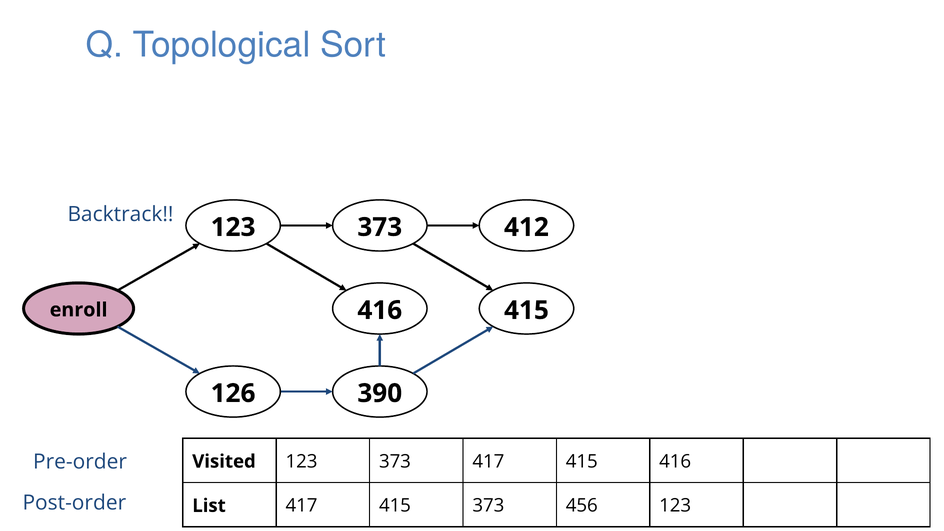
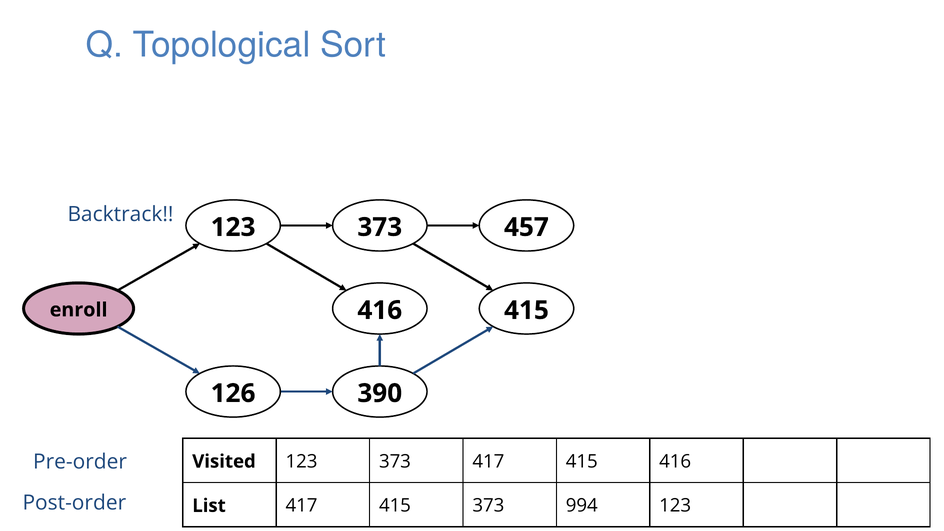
412: 412 -> 457
456: 456 -> 994
